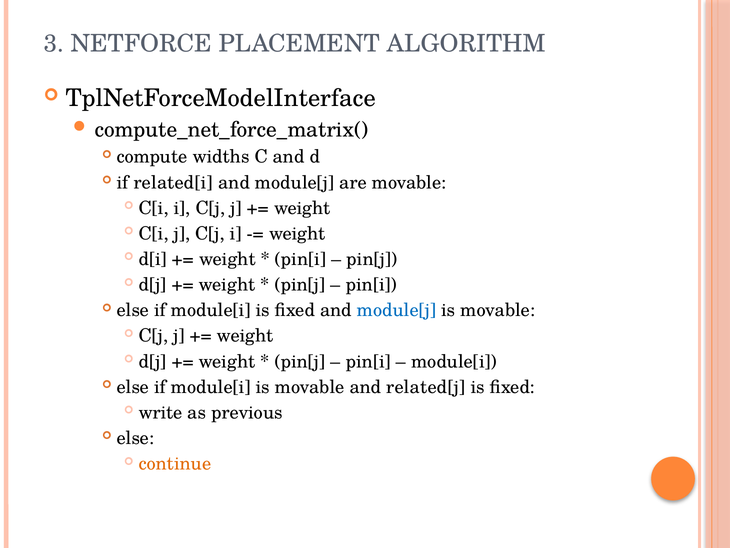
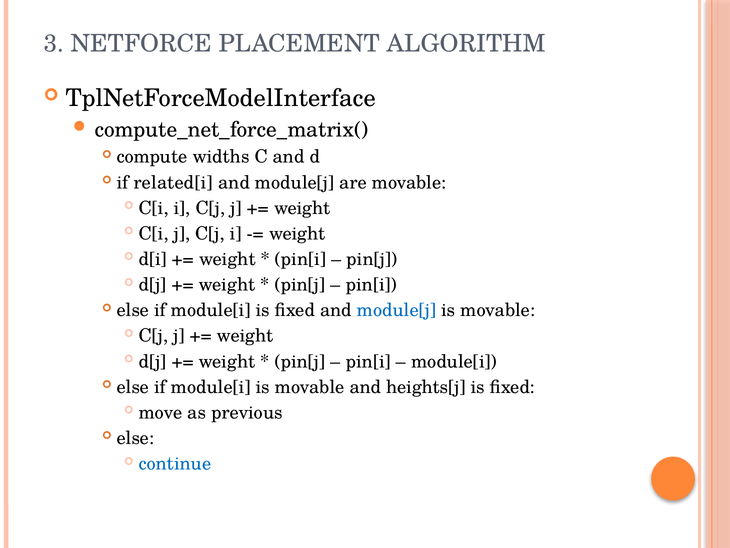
related[j: related[j -> heights[j
write: write -> move
continue colour: orange -> blue
